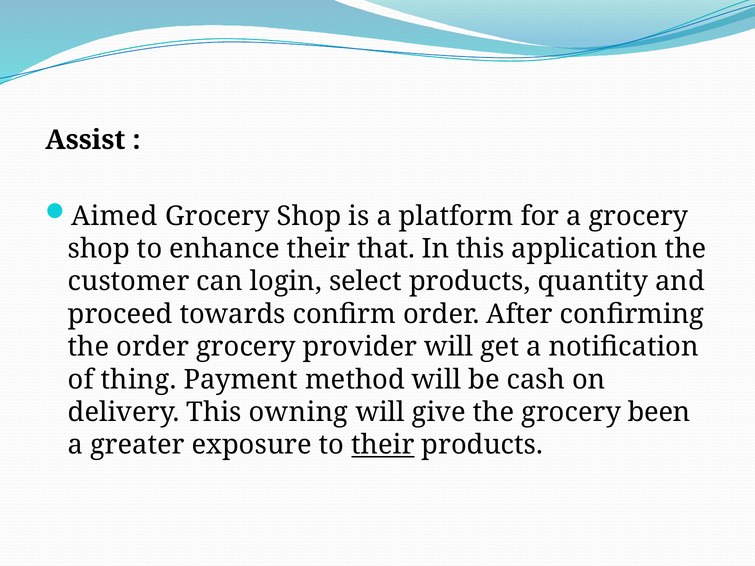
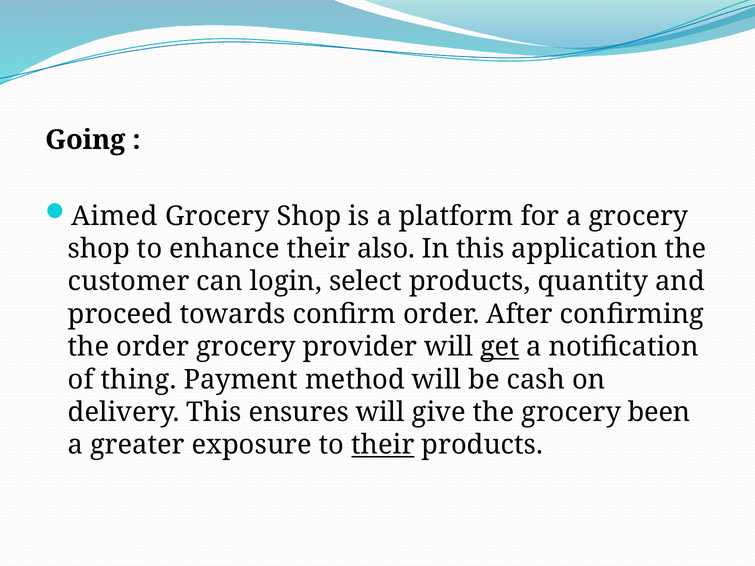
Assist: Assist -> Going
that: that -> also
get underline: none -> present
owning: owning -> ensures
